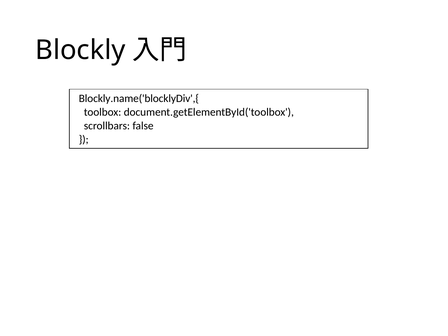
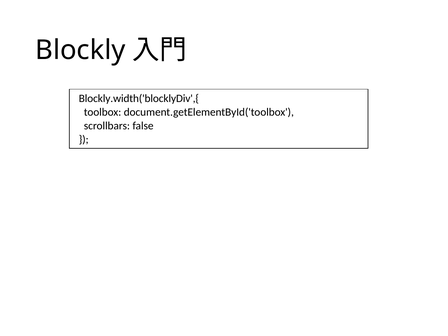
Blockly.name('blocklyDiv',{: Blockly.name('blocklyDiv',{ -> Blockly.width('blocklyDiv',{
